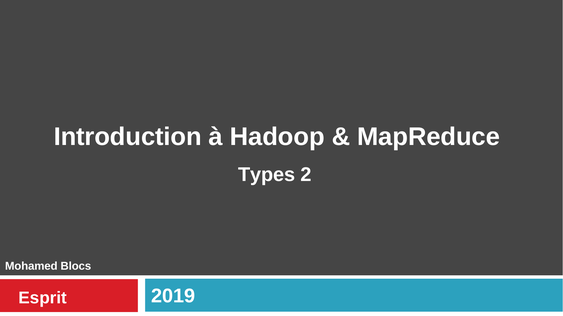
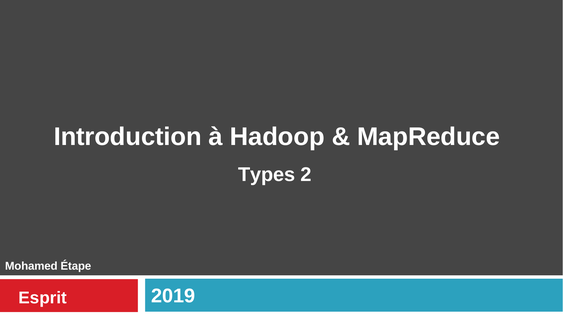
Blocs: Blocs -> Étape
